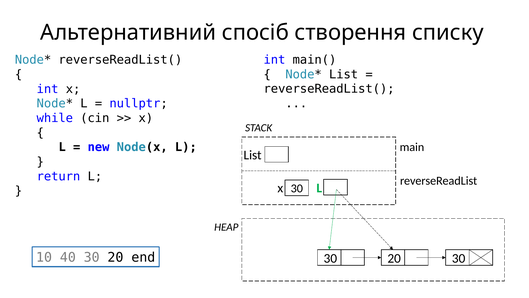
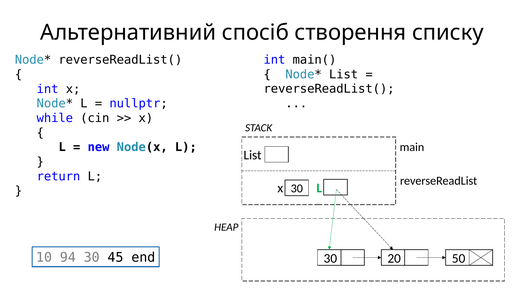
40: 40 -> 94
30 20: 20 -> 45
20 30: 30 -> 50
